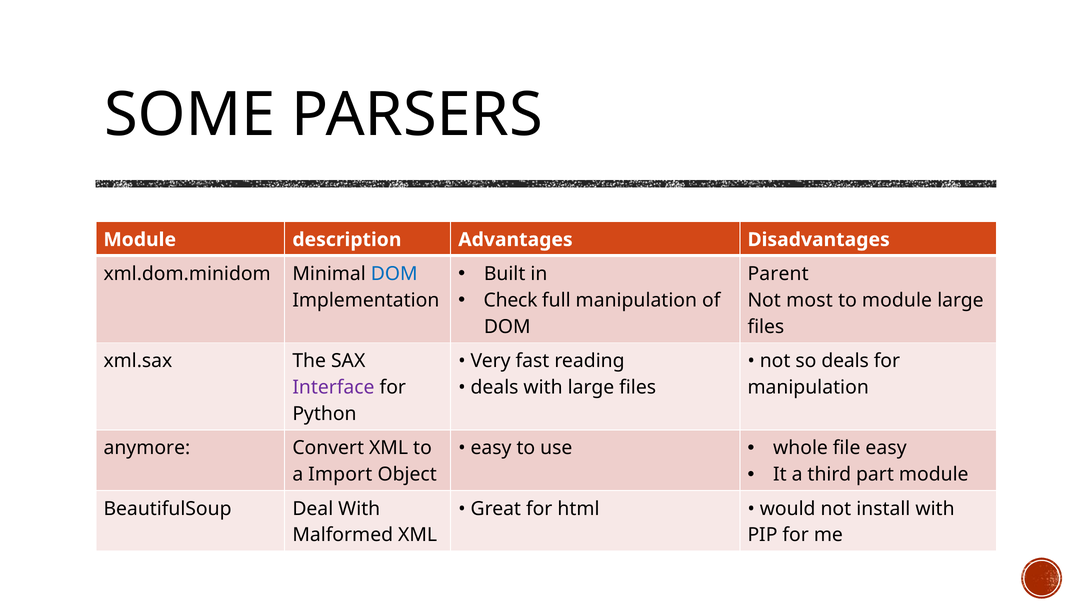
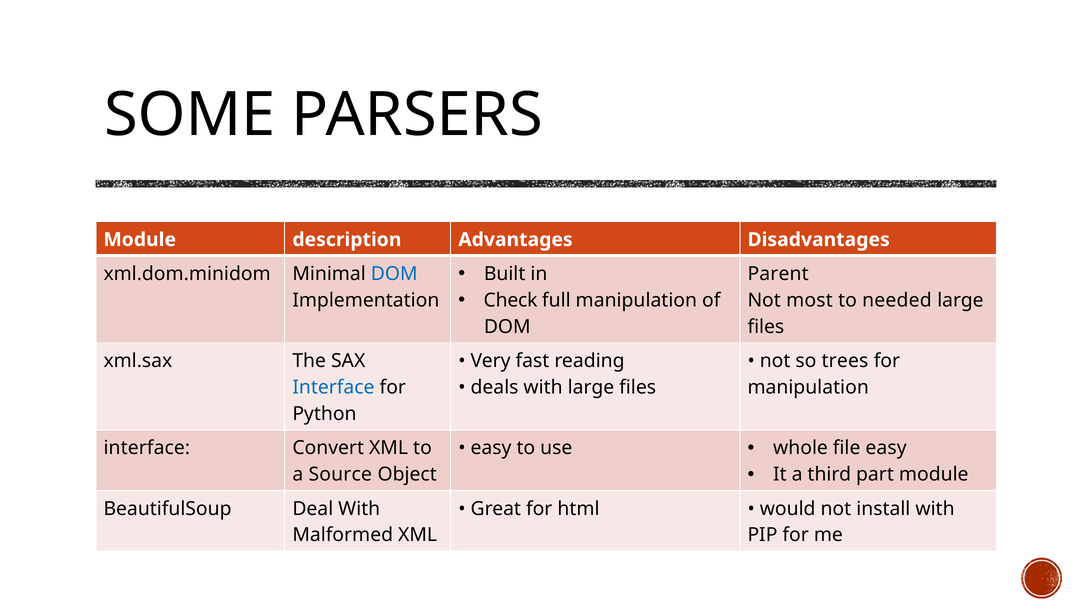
to module: module -> needed
so deals: deals -> trees
Interface at (333, 388) colour: purple -> blue
anymore at (147, 448): anymore -> interface
Import: Import -> Source
